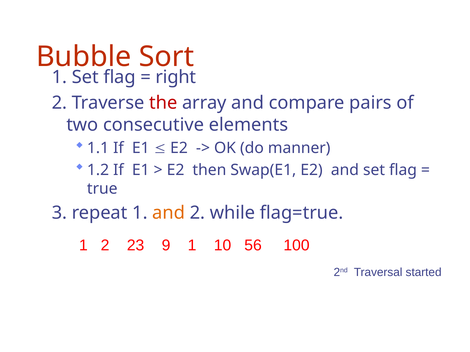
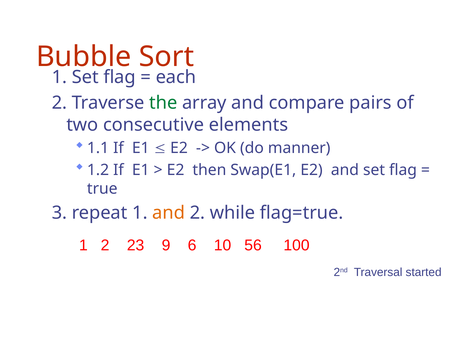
right: right -> each
the colour: red -> green
9 1: 1 -> 6
